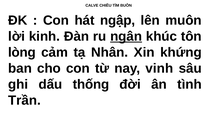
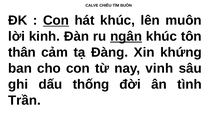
Con at (56, 20) underline: none -> present
hát ngập: ngập -> khúc
lòng: lòng -> thân
Nhân: Nhân -> Đàng
